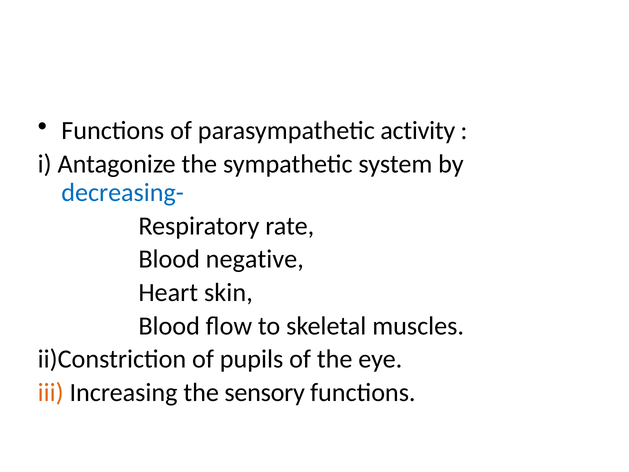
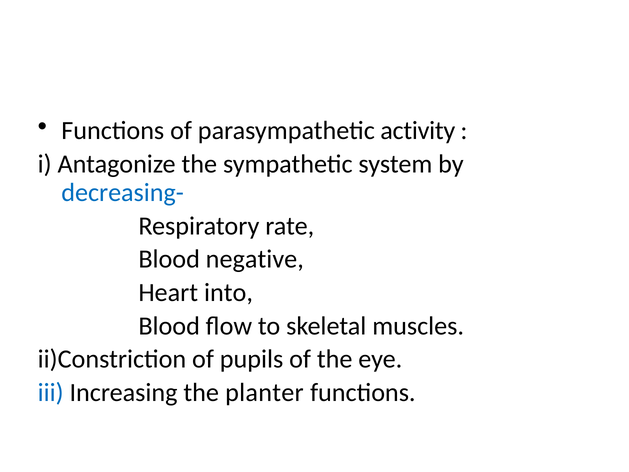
skin: skin -> into
iii colour: orange -> blue
sensory: sensory -> planter
